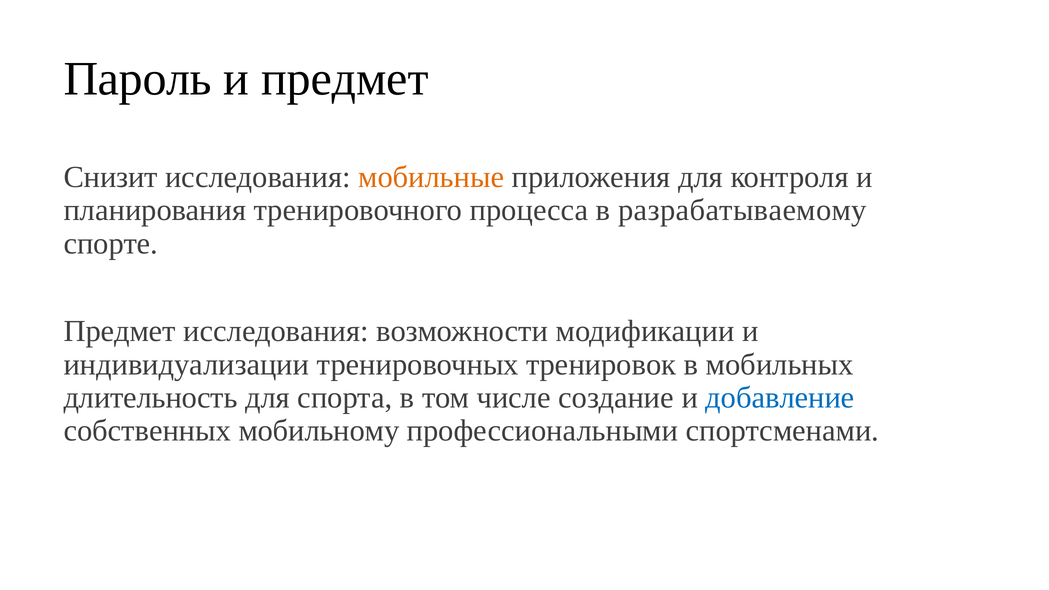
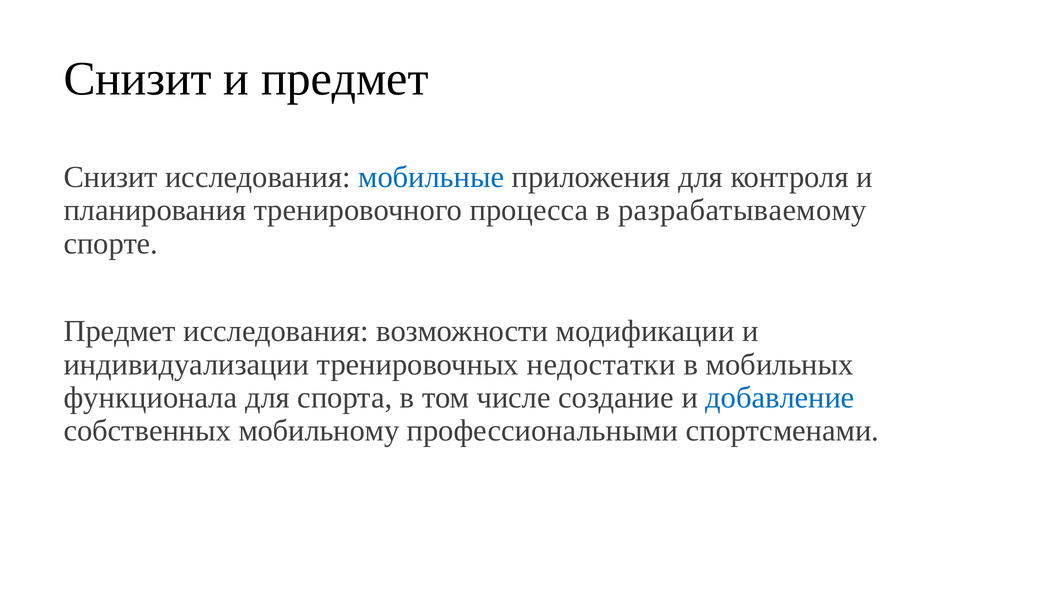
Пароль at (138, 79): Пароль -> Снизит
мобильные colour: orange -> blue
тренировок: тренировок -> недостатки
длительность: длительность -> функционала
